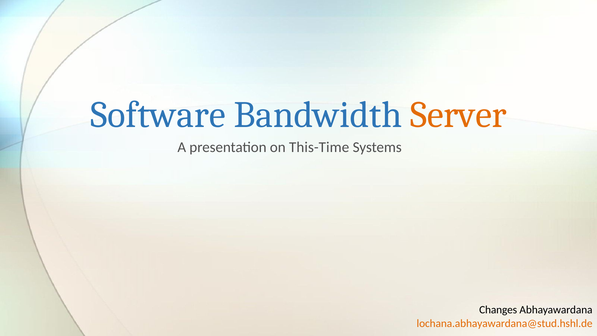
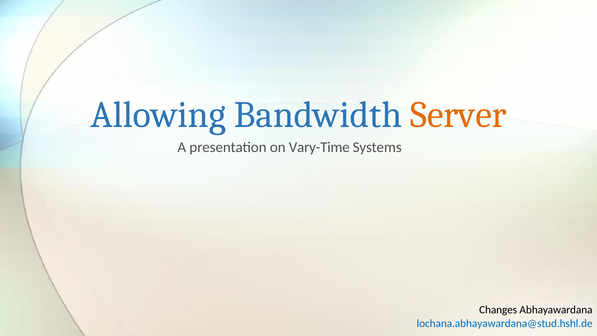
Software: Software -> Allowing
This-Time: This-Time -> Vary-Time
lochana.abhayawardana@stud.hshl.de colour: orange -> blue
